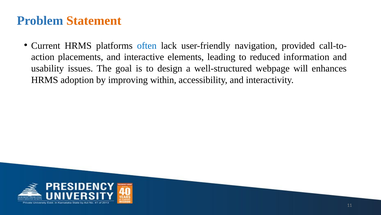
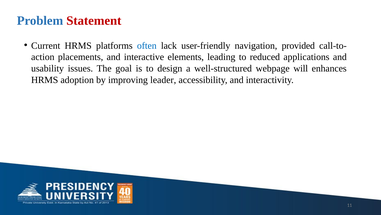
Statement colour: orange -> red
information: information -> applications
within: within -> leader
